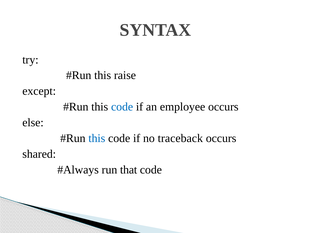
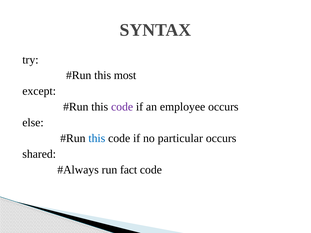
raise: raise -> most
code at (122, 107) colour: blue -> purple
traceback: traceback -> particular
that: that -> fact
